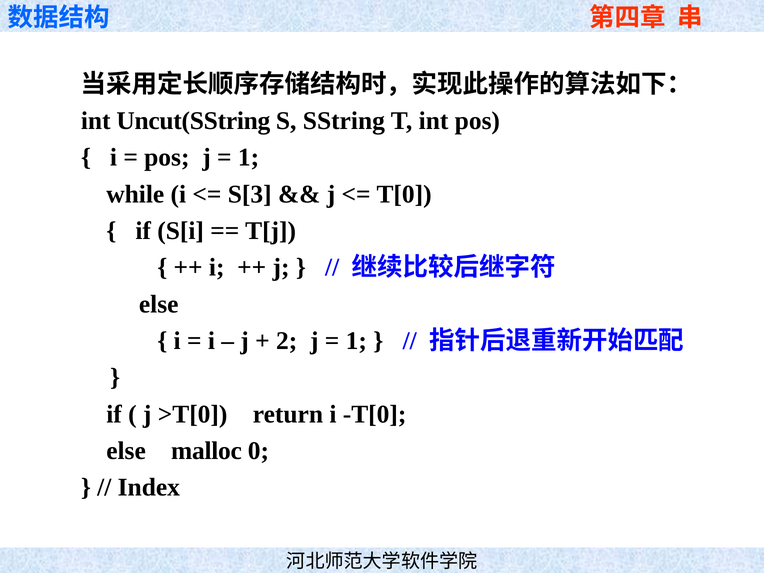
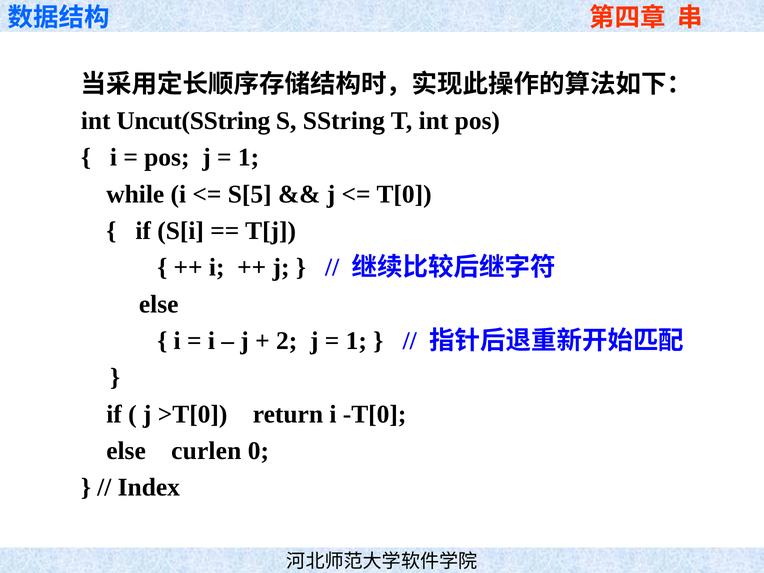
S[3: S[3 -> S[5
malloc: malloc -> curlen
